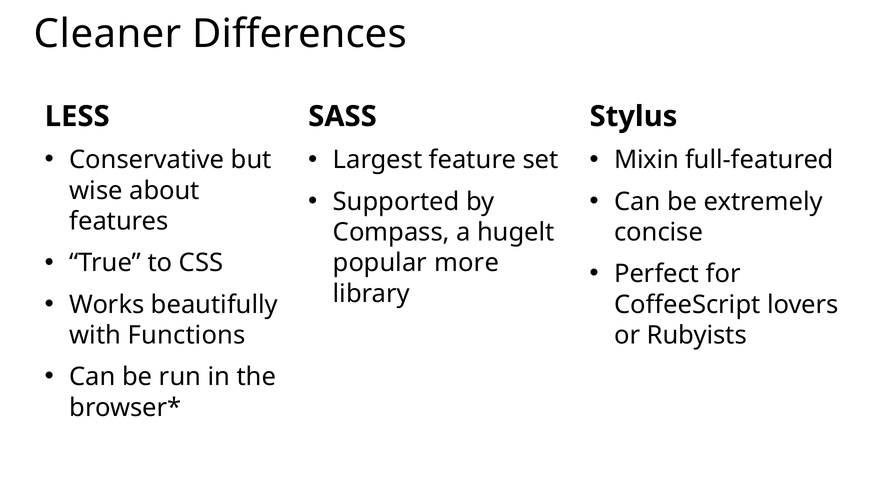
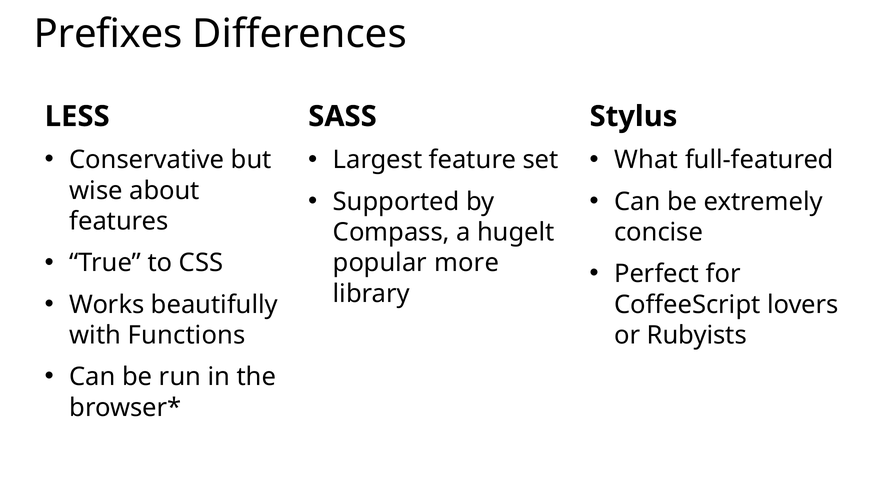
Cleaner: Cleaner -> Prefixes
Mixin: Mixin -> What
